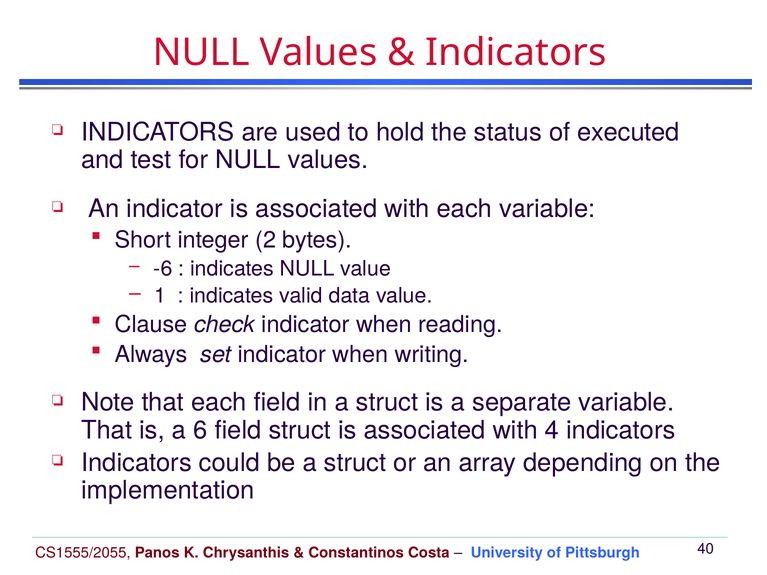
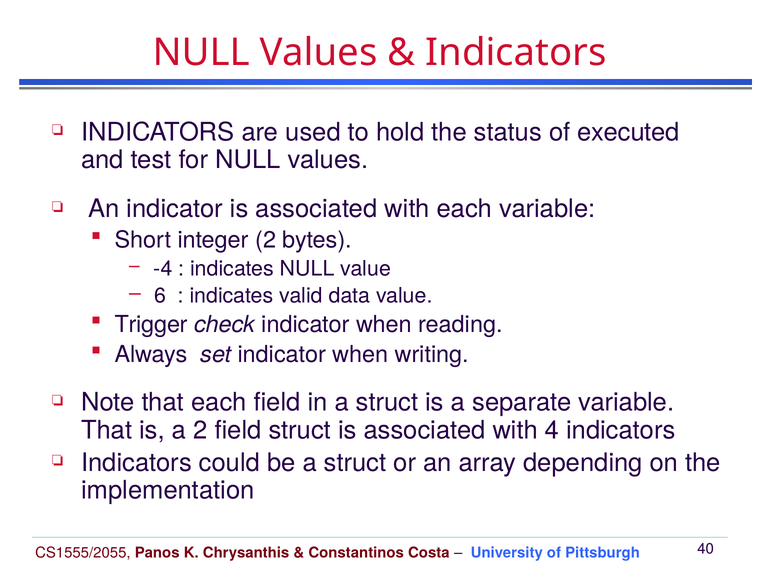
-6: -6 -> -4
1: 1 -> 6
Clause: Clause -> Trigger
a 6: 6 -> 2
